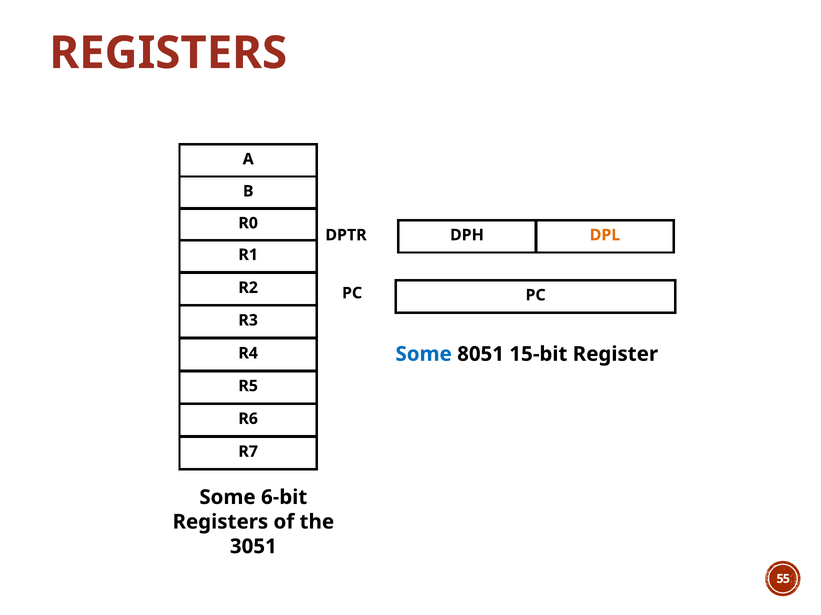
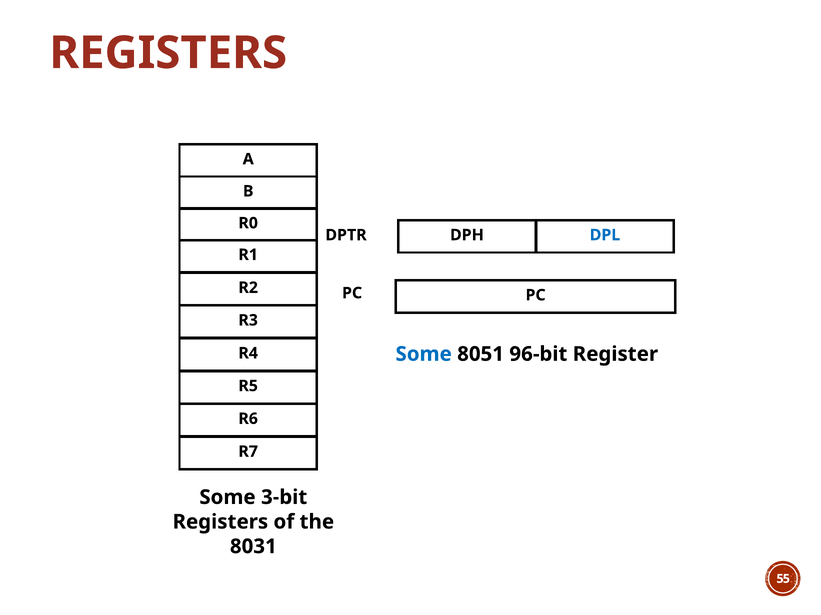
DPL colour: orange -> blue
15-bit: 15-bit -> 96-bit
6-bit: 6-bit -> 3-bit
3051: 3051 -> 8031
